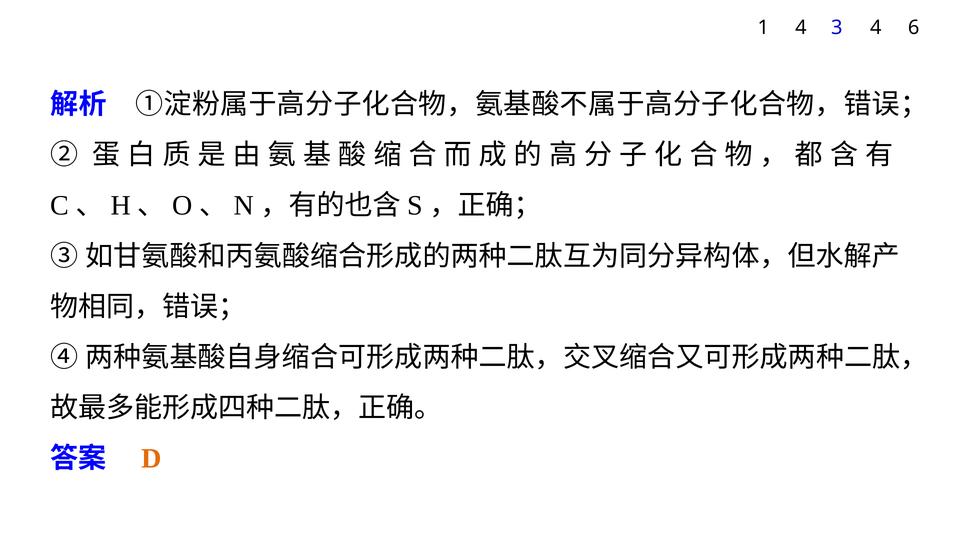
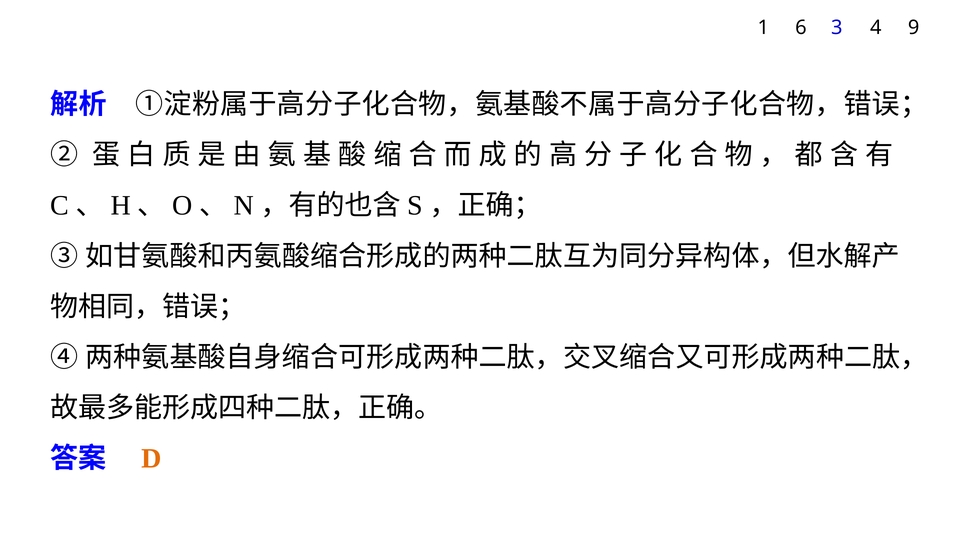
1 4: 4 -> 6
6: 6 -> 9
